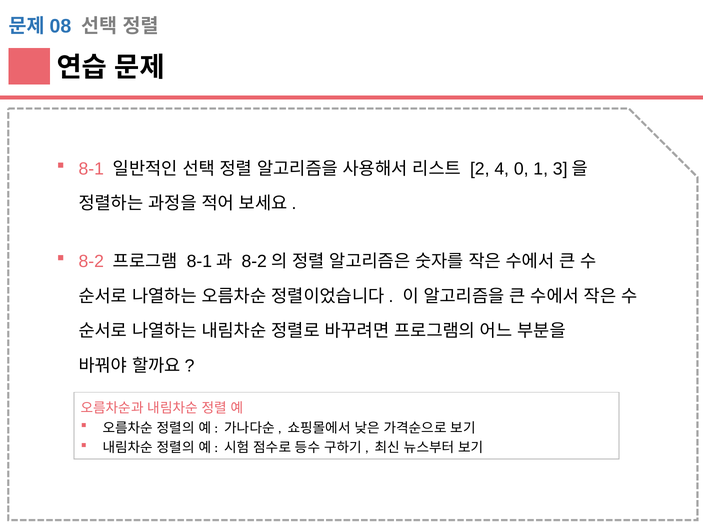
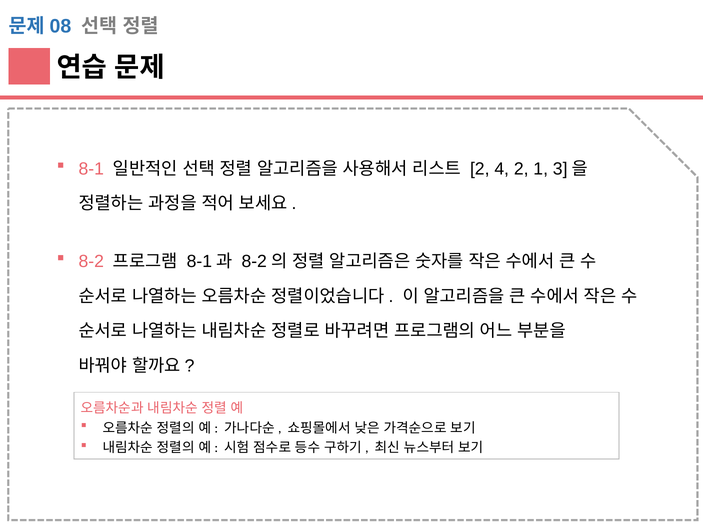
4 0: 0 -> 2
